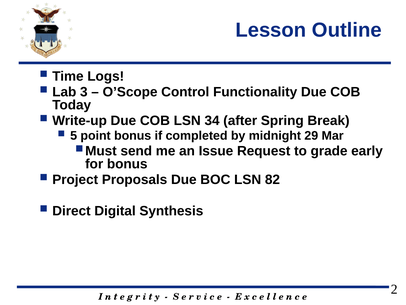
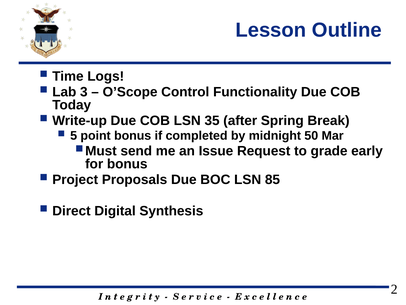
34: 34 -> 35
29: 29 -> 50
82: 82 -> 85
